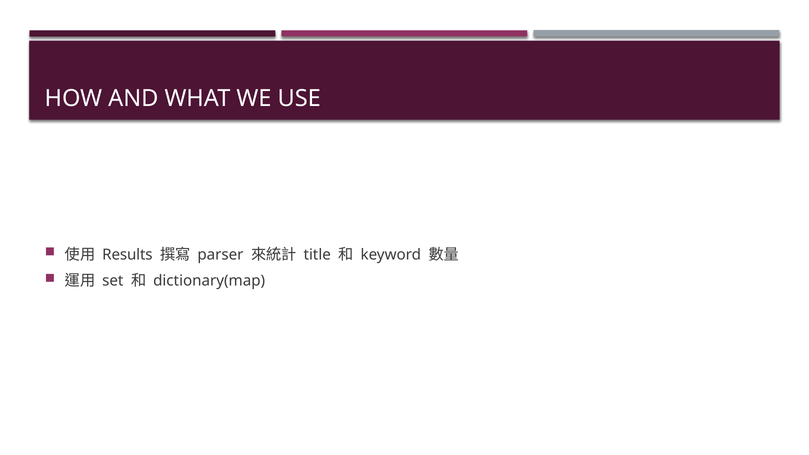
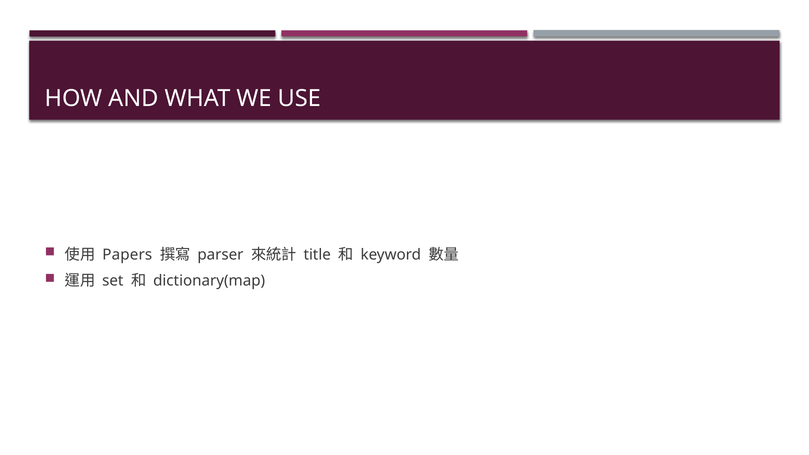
Results: Results -> Papers
